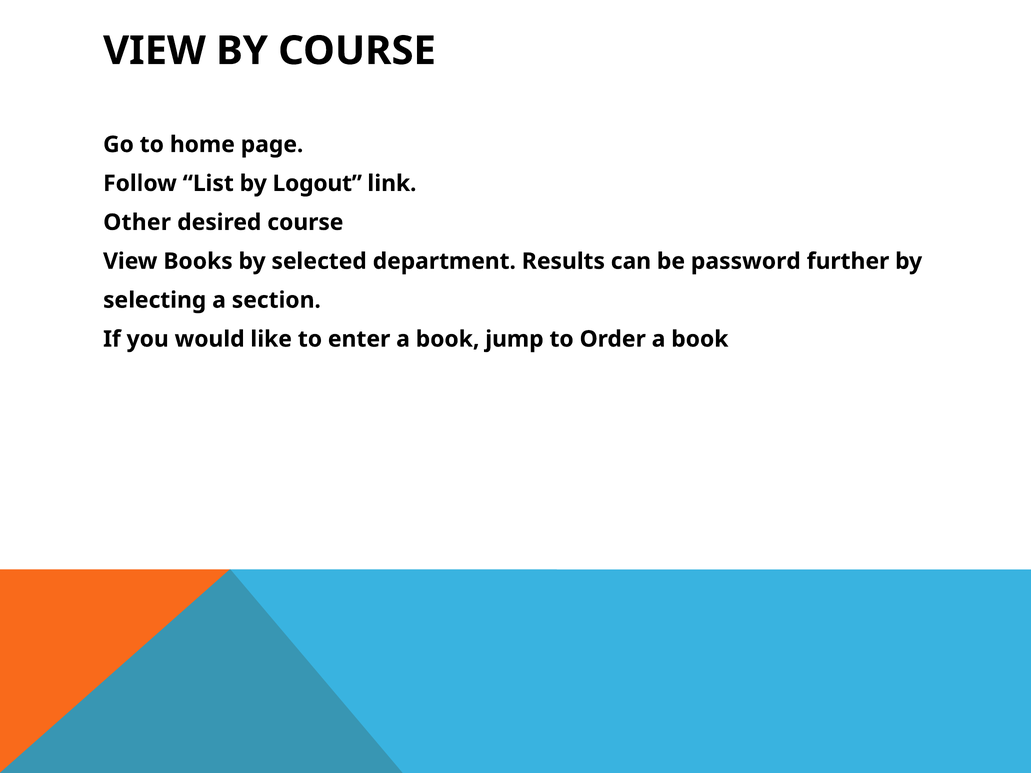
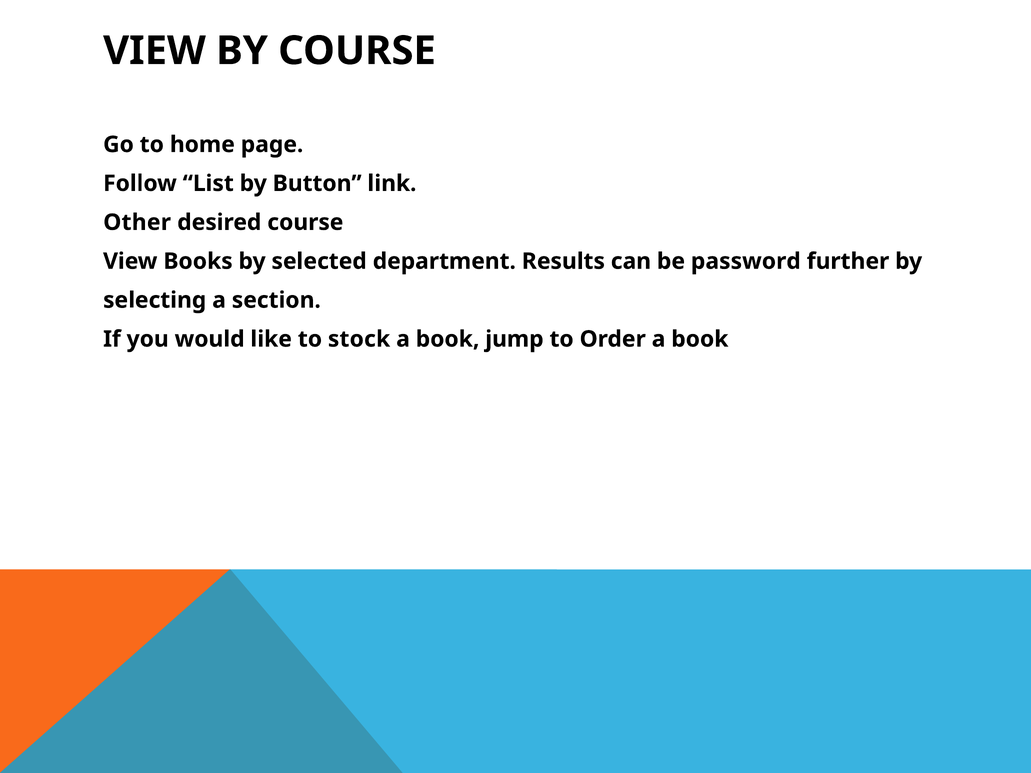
Logout: Logout -> Button
enter: enter -> stock
